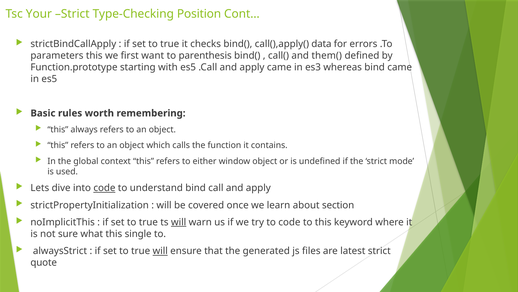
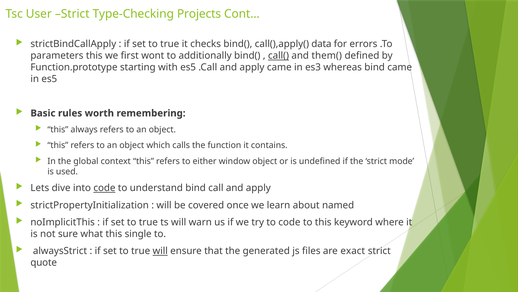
Your: Your -> User
Position: Position -> Projects
want: want -> wont
parenthesis: parenthesis -> additionally
call( underline: none -> present
section: section -> named
will at (179, 222) underline: present -> none
latest: latest -> exact
